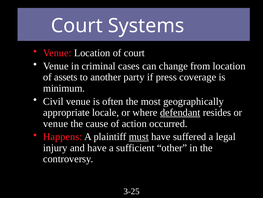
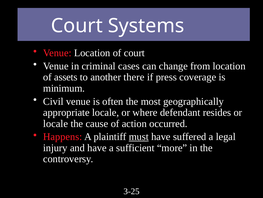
party: party -> there
defendant underline: present -> none
venue at (56, 123): venue -> locale
other: other -> more
